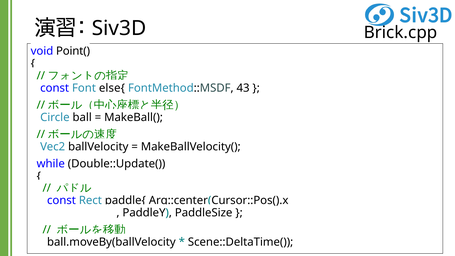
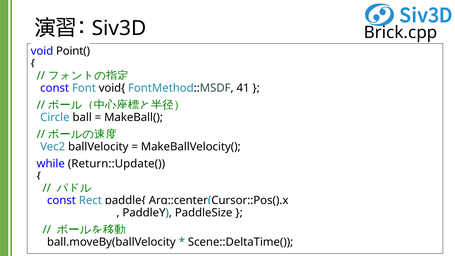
else{: else{ -> void{
43: 43 -> 41
Double::Update(: Double::Update( -> Return::Update(
